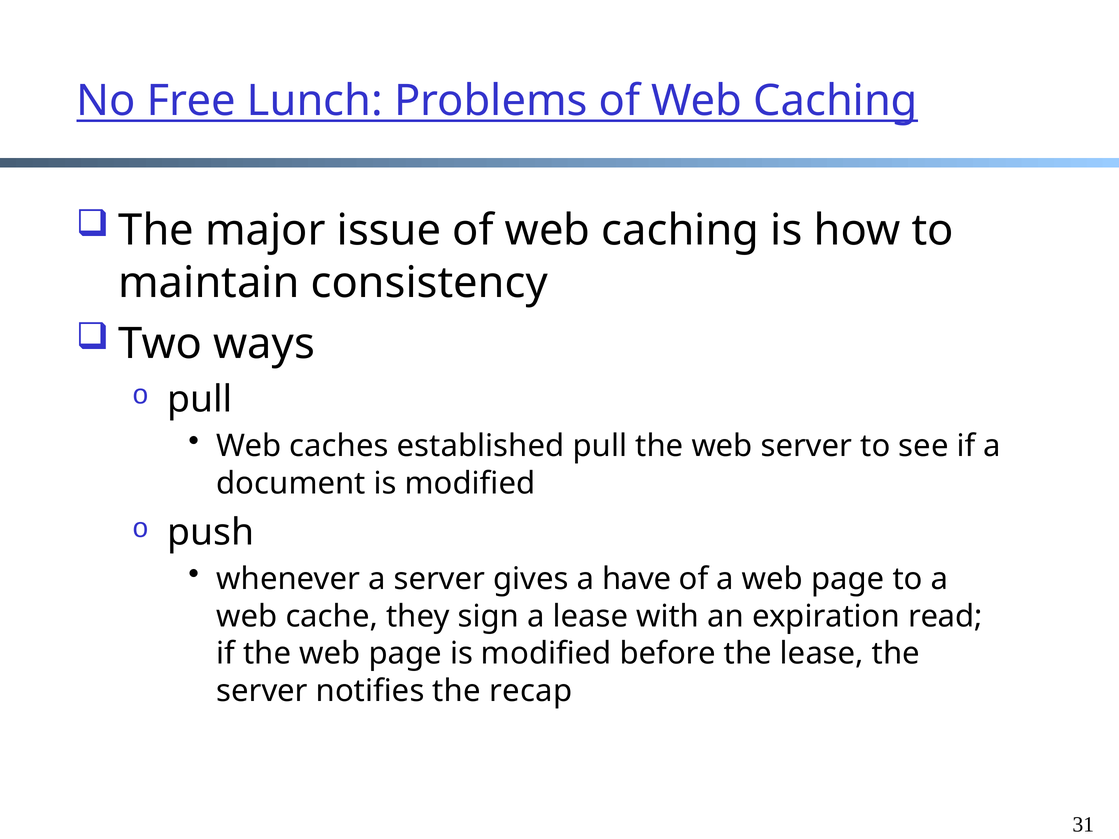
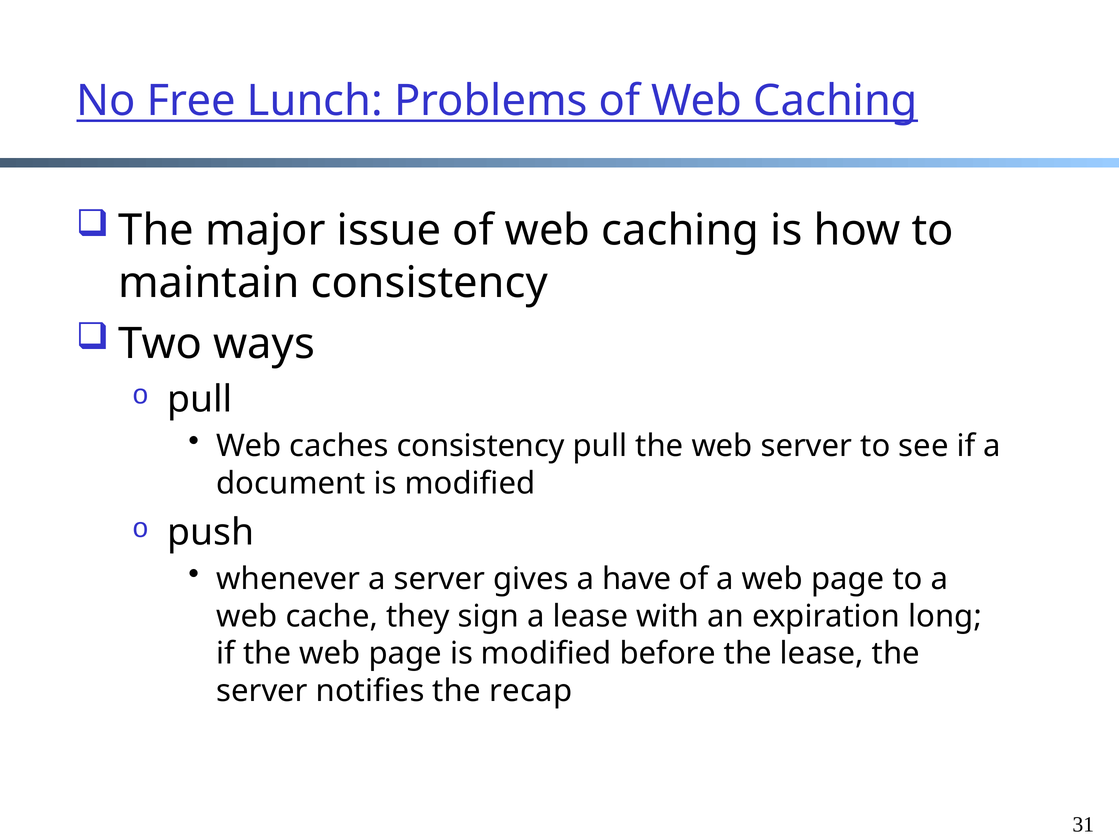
caches established: established -> consistency
read: read -> long
